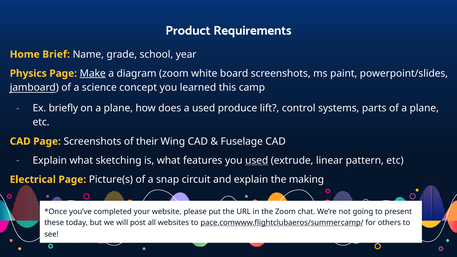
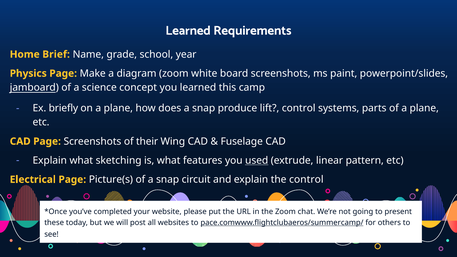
Product at (188, 30): Product -> Learned
Make underline: present -> none
does a used: used -> snap
the making: making -> control
